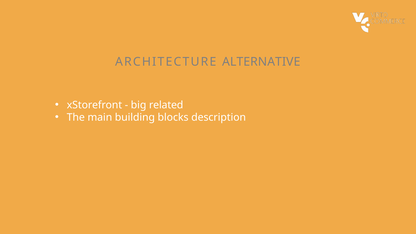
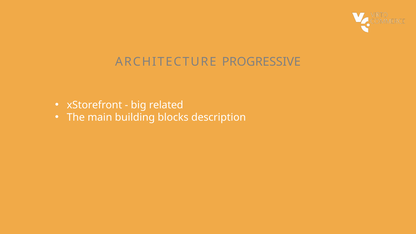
ALTERNATIVE: ALTERNATIVE -> PROGRESSIVE
